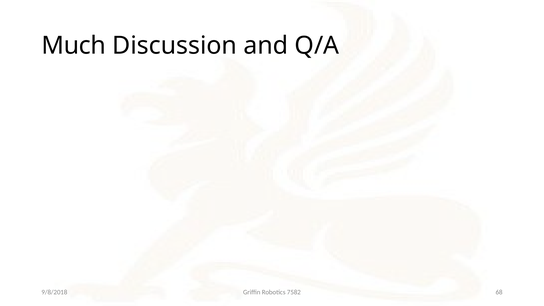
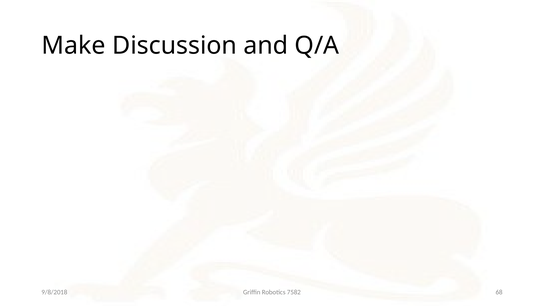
Much: Much -> Make
